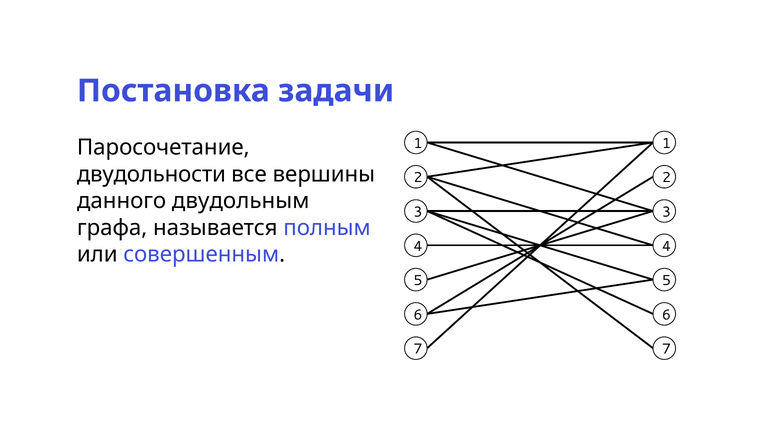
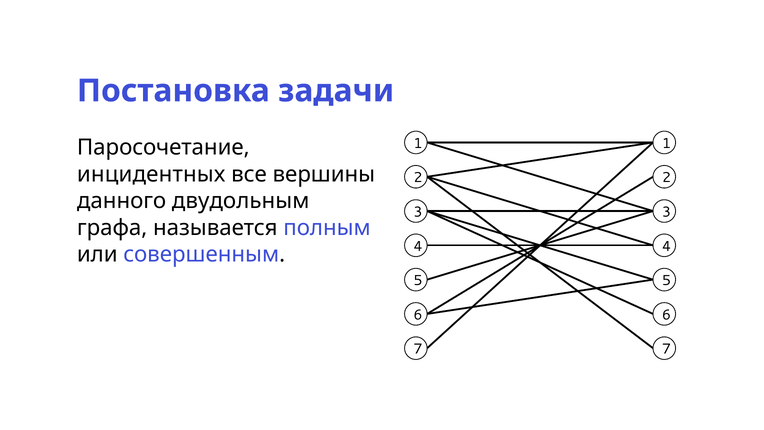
двудольности: двудольности -> инцидентных
